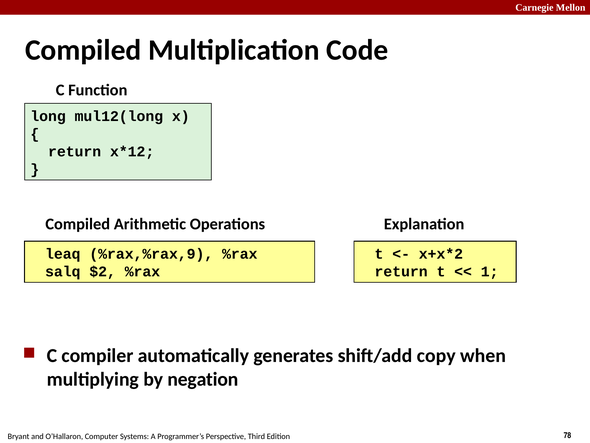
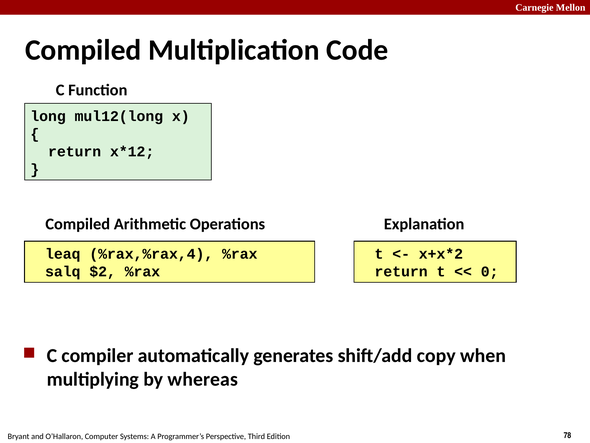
%rax,%rax,9: %rax,%rax,9 -> %rax,%rax,4
1: 1 -> 0
negation: negation -> whereas
